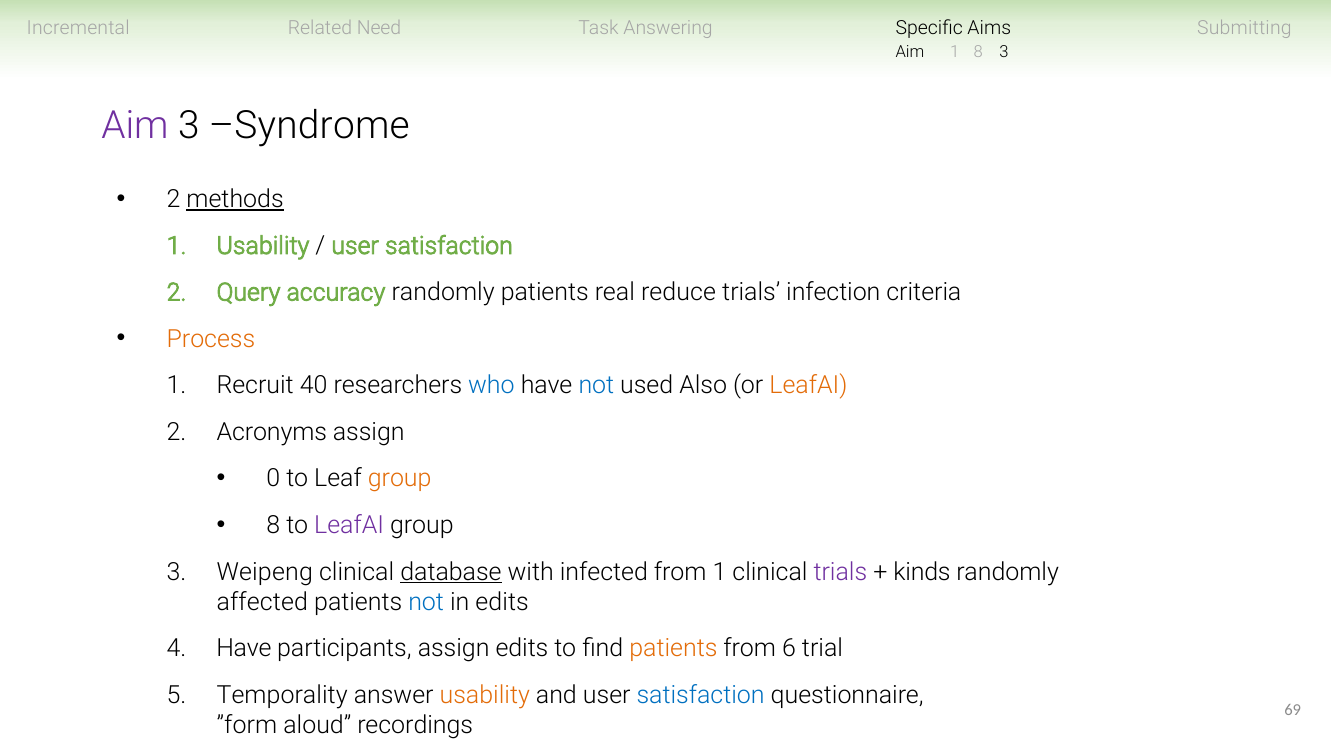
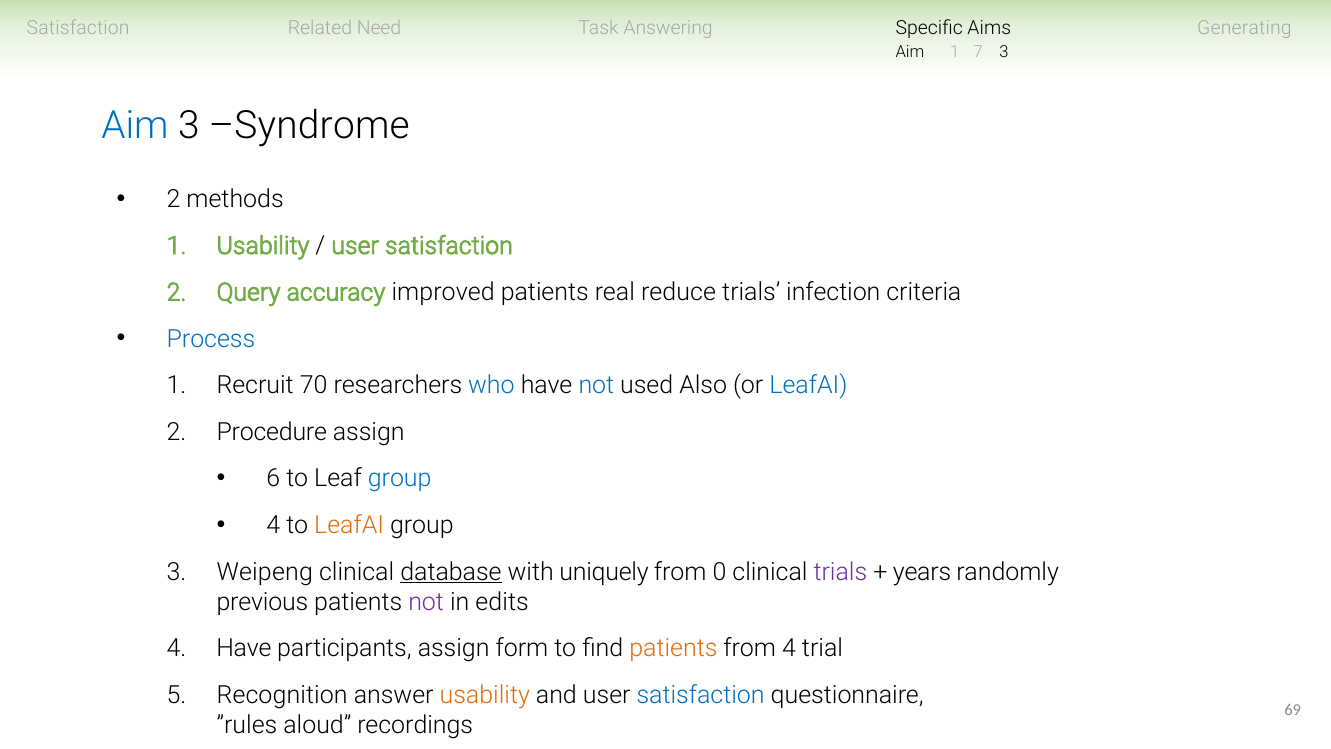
Incremental at (78, 28): Incremental -> Satisfaction
Submitting: Submitting -> Generating
1 8: 8 -> 7
Aim at (135, 125) colour: purple -> blue
methods underline: present -> none
accuracy randomly: randomly -> improved
Process colour: orange -> blue
40: 40 -> 70
LeafAI at (808, 385) colour: orange -> blue
Acronyms: Acronyms -> Procedure
0: 0 -> 6
group at (400, 479) colour: orange -> blue
8 at (273, 525): 8 -> 4
LeafAI at (349, 525) colour: purple -> orange
infected: infected -> uniquely
from 1: 1 -> 0
kinds: kinds -> years
affected: affected -> previous
not at (426, 602) colour: blue -> purple
assign edits: edits -> form
from 6: 6 -> 4
Temporality: Temporality -> Recognition
”form: ”form -> ”rules
